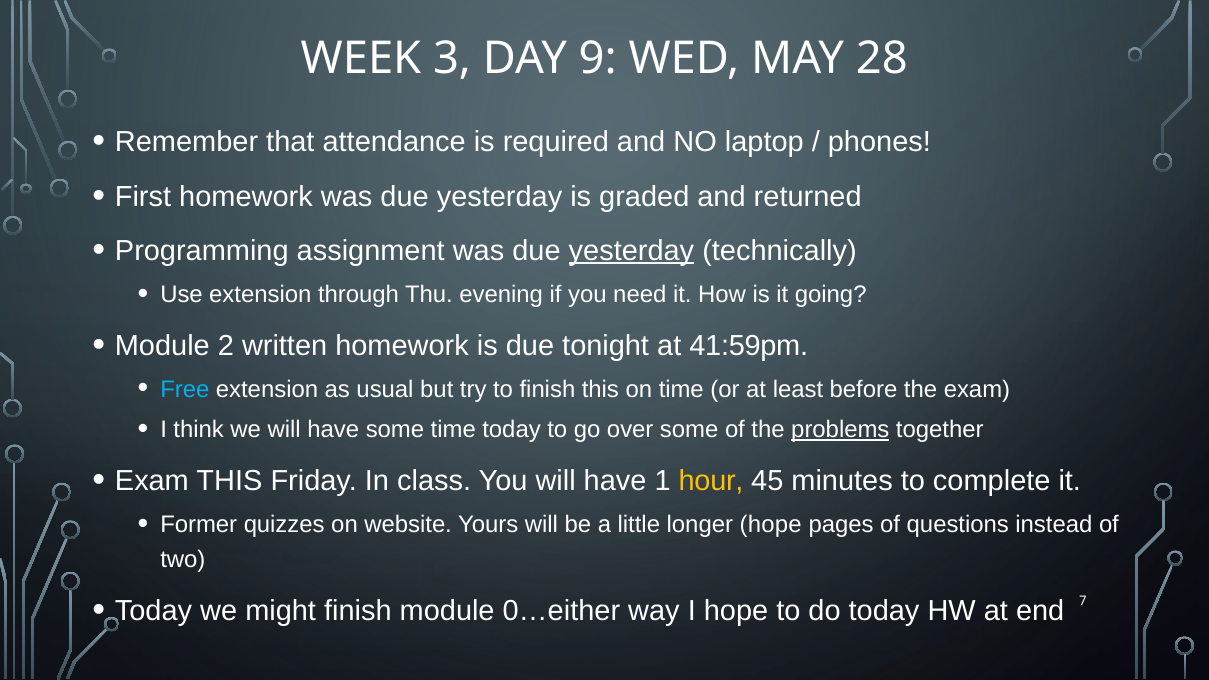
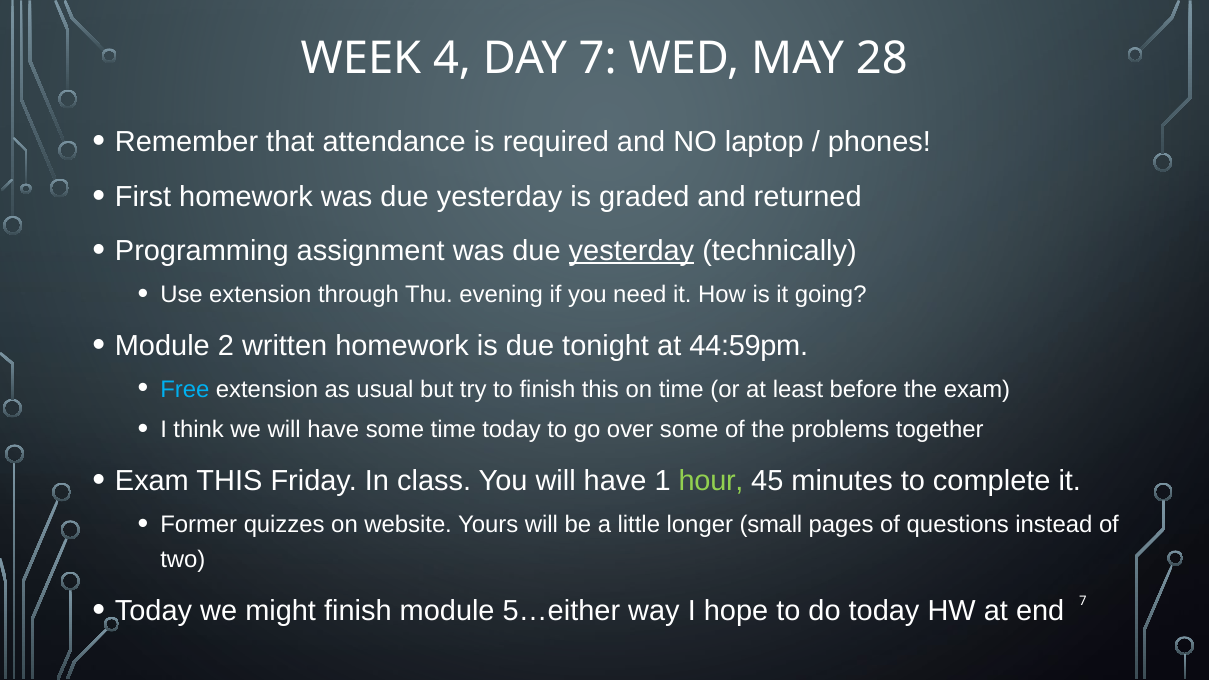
3: 3 -> 4
DAY 9: 9 -> 7
41:59pm: 41:59pm -> 44:59pm
problems underline: present -> none
hour colour: yellow -> light green
longer hope: hope -> small
0…either: 0…either -> 5…either
